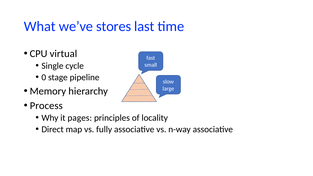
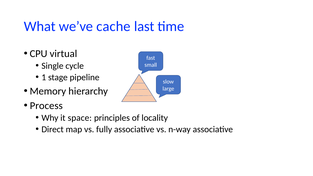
stores: stores -> cache
0: 0 -> 1
pages: pages -> space
